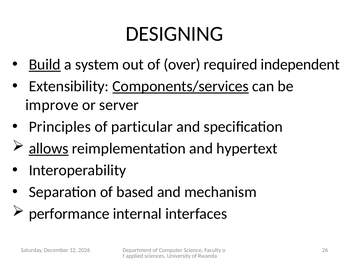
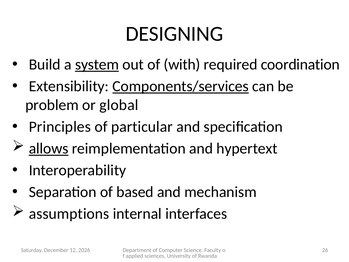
Build underline: present -> none
system underline: none -> present
over: over -> with
independent: independent -> coordination
improve: improve -> problem
server: server -> global
performance: performance -> assumptions
